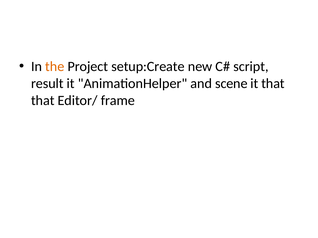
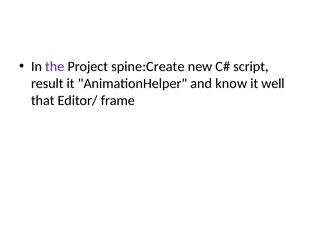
the colour: orange -> purple
setup:Create: setup:Create -> spine:Create
scene: scene -> know
it that: that -> well
